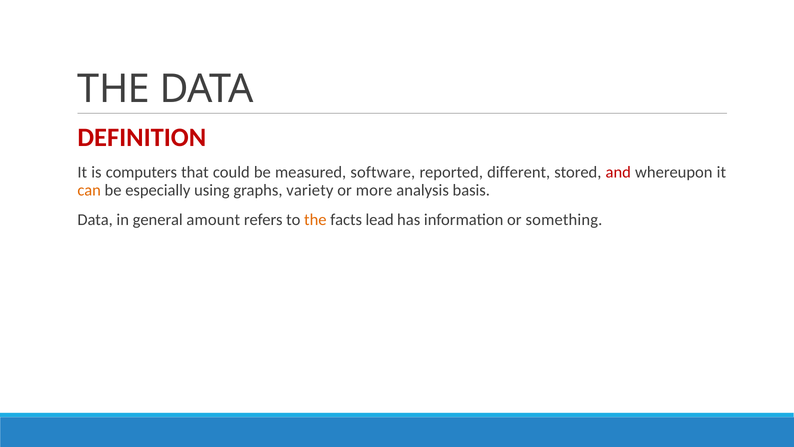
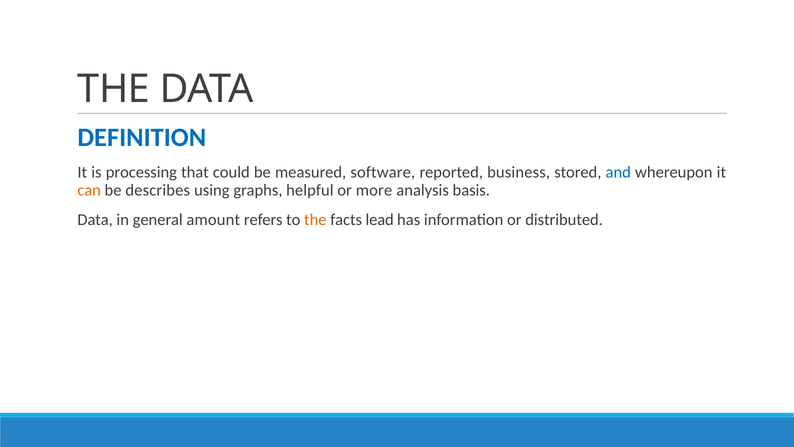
DEFINITION colour: red -> blue
computers: computers -> processing
different: different -> business
and colour: red -> blue
especially: especially -> describes
variety: variety -> helpful
something: something -> distributed
